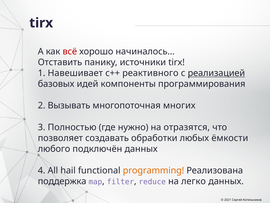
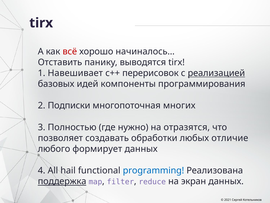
источники: источники -> выводятся
реактивного: реактивного -> перерисовок
Вызывать: Вызывать -> Подписки
ёмкости: ёмкости -> отличие
подключён: подключён -> формирует
programming colour: orange -> blue
поддержка underline: none -> present
легко: легко -> экран
